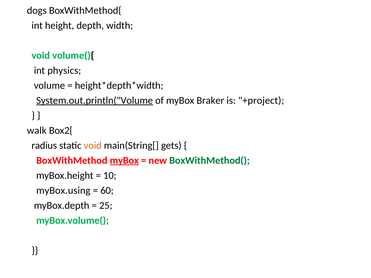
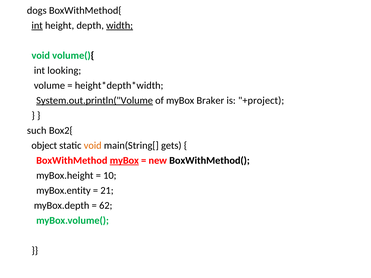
int at (37, 25) underline: none -> present
width underline: none -> present
physics: physics -> looking
walk: walk -> such
radius: radius -> object
BoxWithMethod( colour: green -> black
myBox.using: myBox.using -> myBox.entity
60: 60 -> 21
25: 25 -> 62
